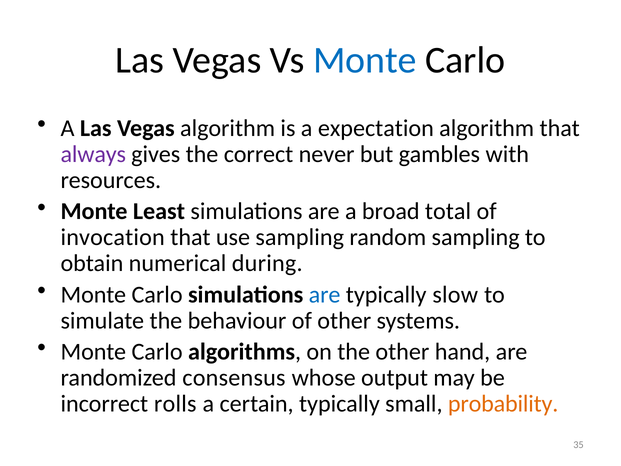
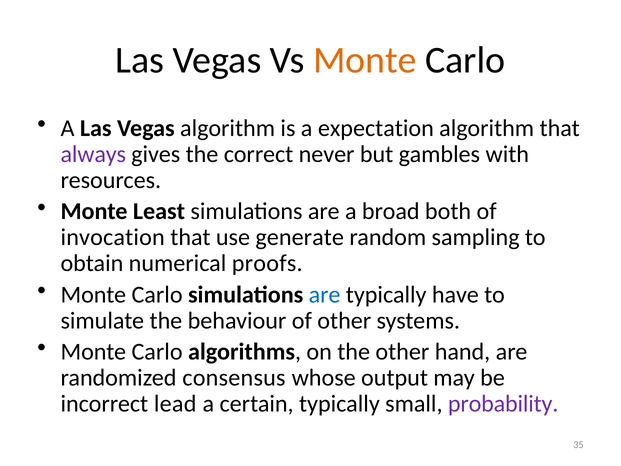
Monte at (365, 60) colour: blue -> orange
total: total -> both
use sampling: sampling -> generate
during: during -> proofs
slow: slow -> have
rolls: rolls -> lead
probability colour: orange -> purple
